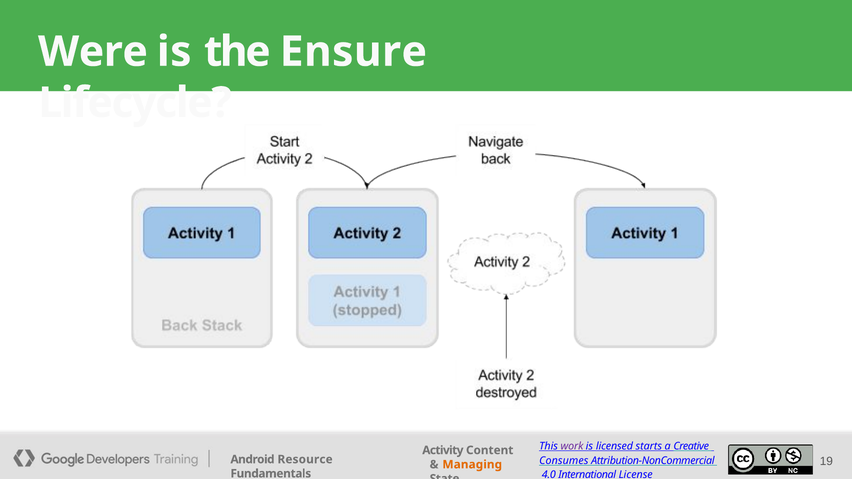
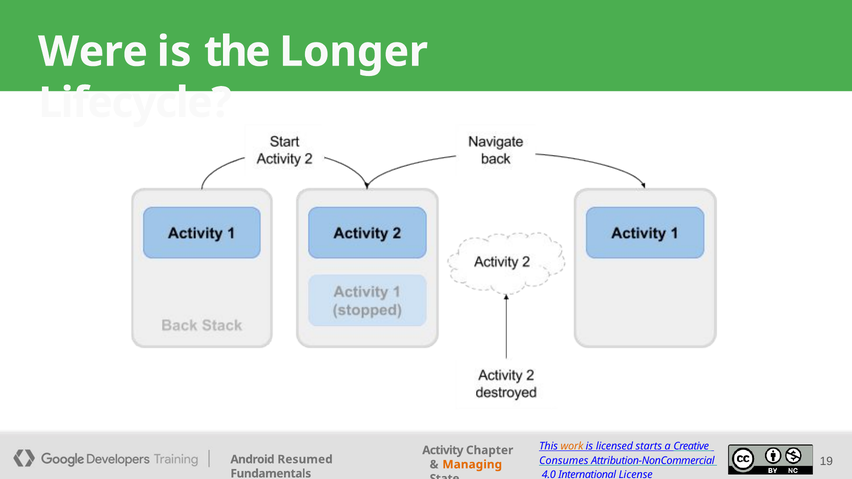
Ensure: Ensure -> Longer
work colour: purple -> orange
Content: Content -> Chapter
Resource: Resource -> Resumed
